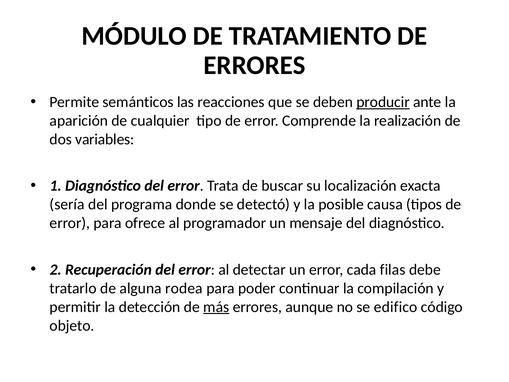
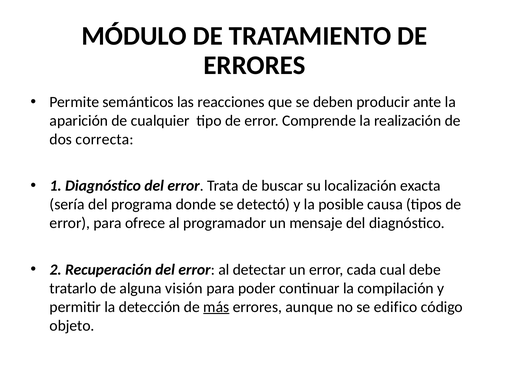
producir underline: present -> none
variables: variables -> correcta
filas: filas -> cual
rodea: rodea -> visión
